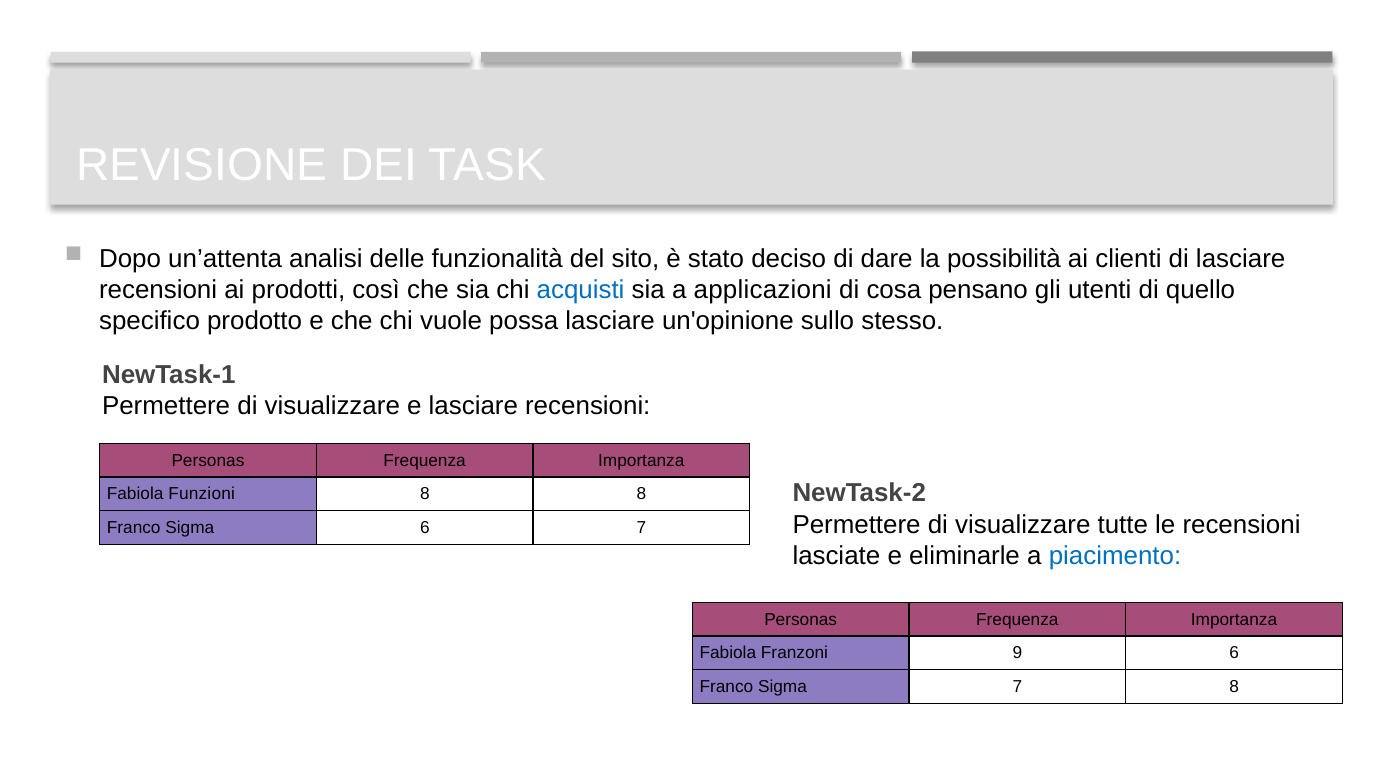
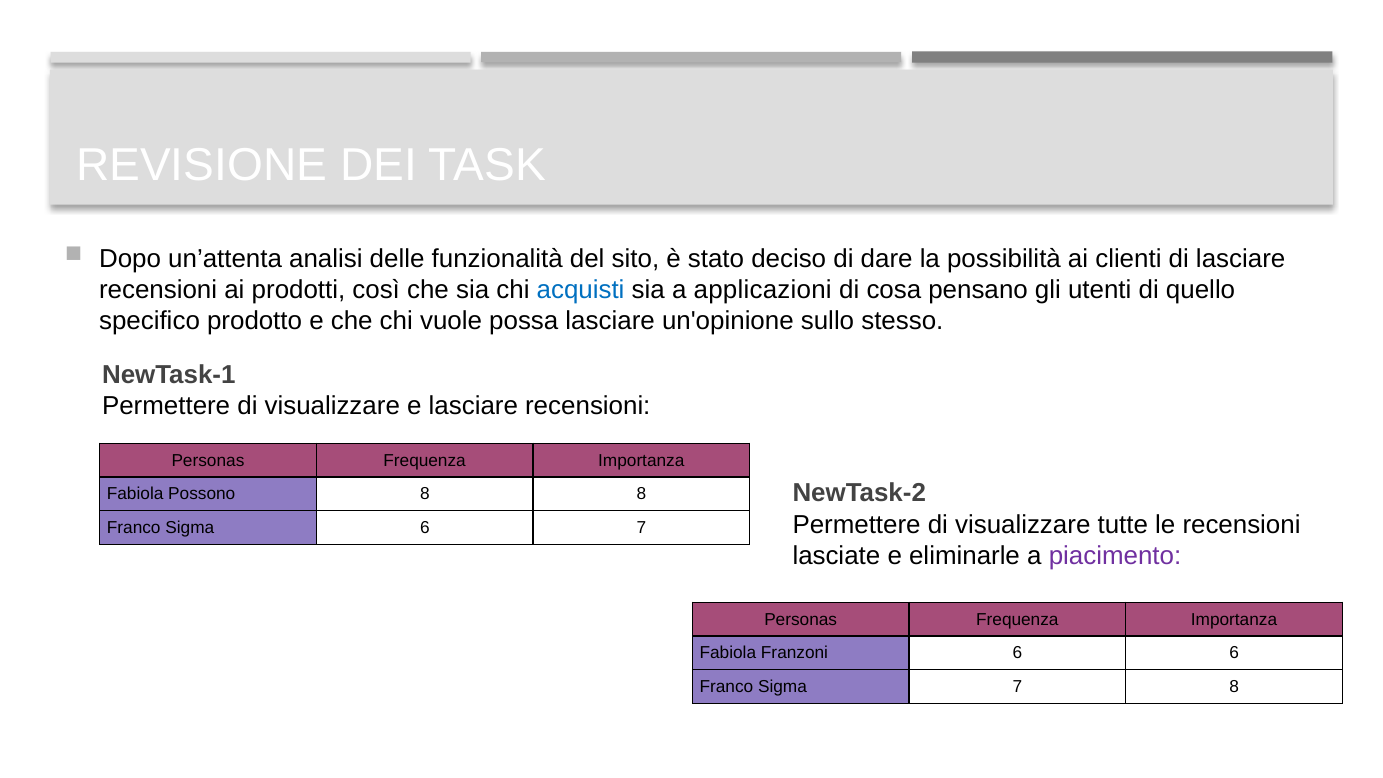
Funzioni: Funzioni -> Possono
piacimento colour: blue -> purple
Franzoni 9: 9 -> 6
